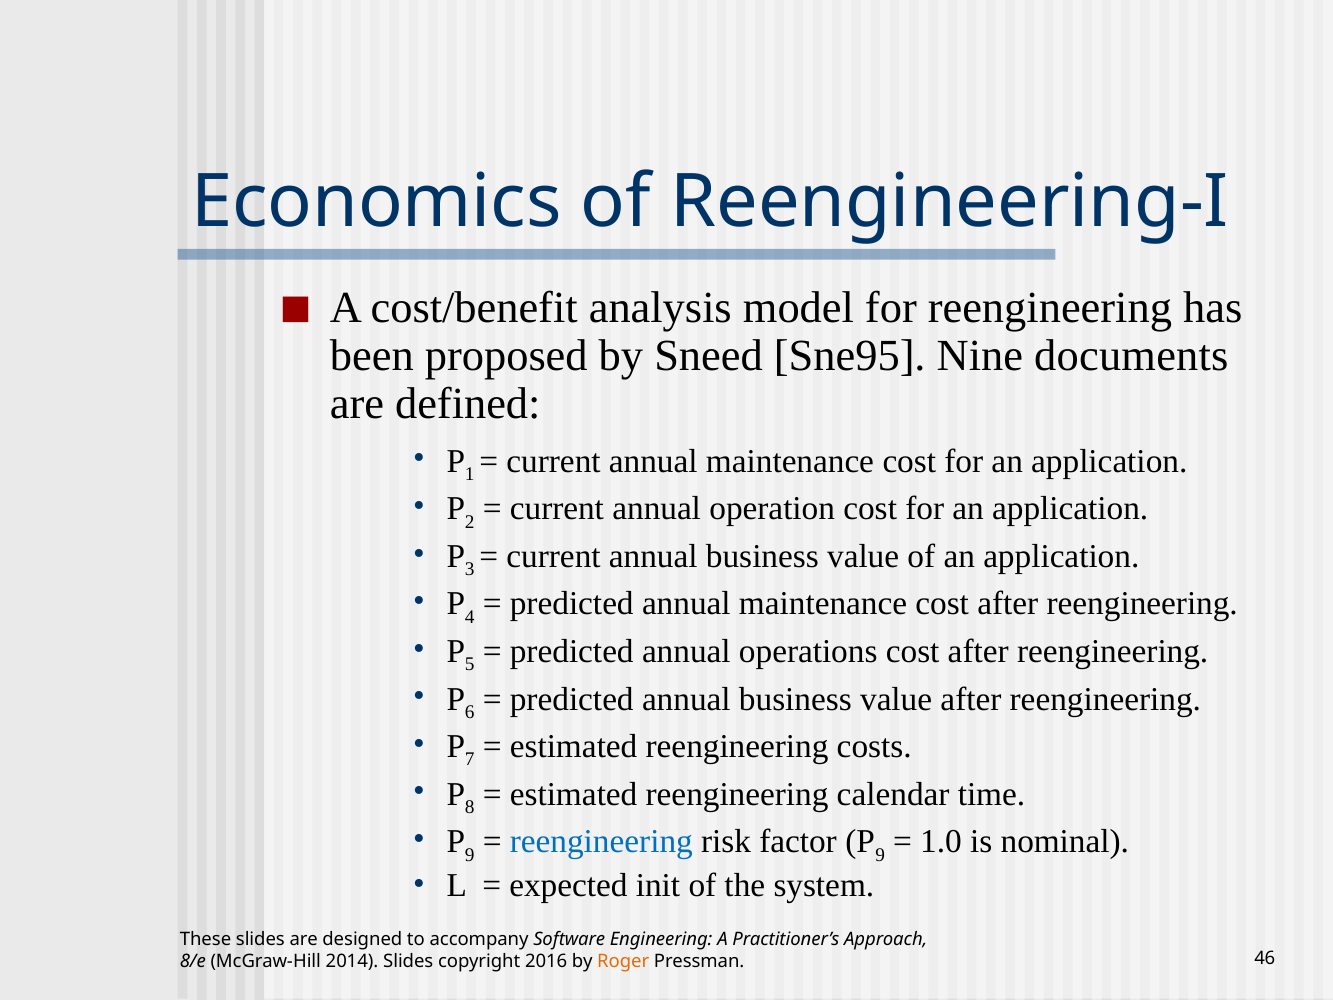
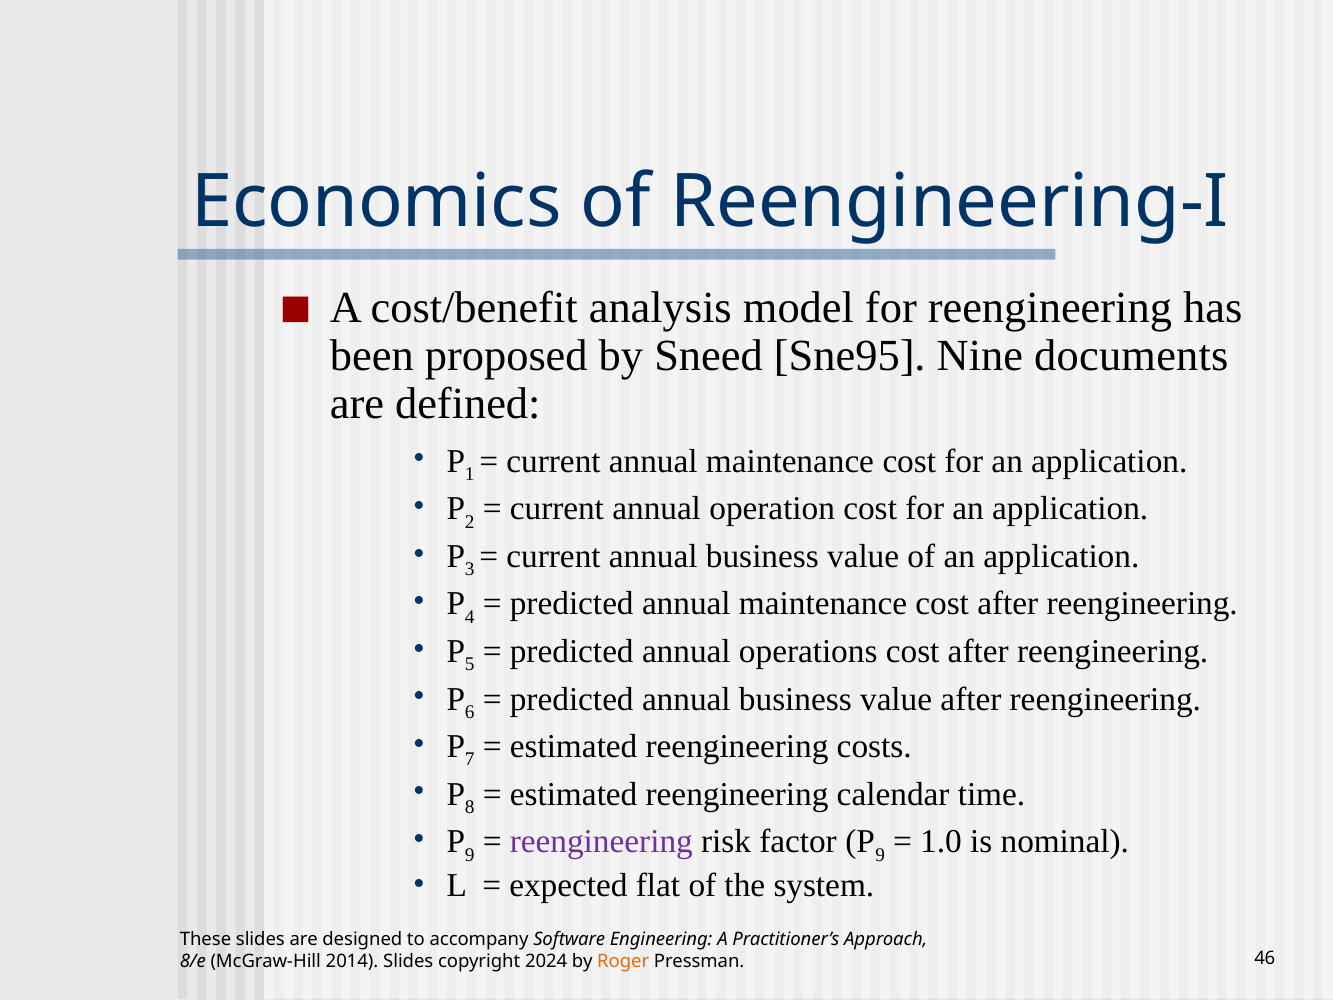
reengineering at (601, 842) colour: blue -> purple
init: init -> flat
2016: 2016 -> 2024
